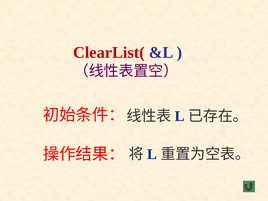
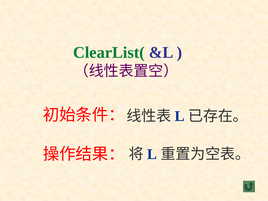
ClearList( colour: red -> green
